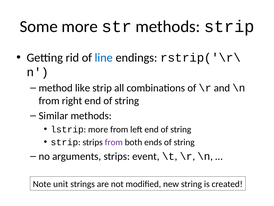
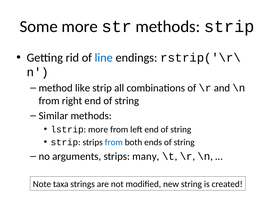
from at (114, 142) colour: purple -> blue
event: event -> many
unit: unit -> taxa
